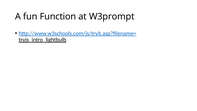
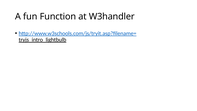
W3prompt: W3prompt -> W3handler
